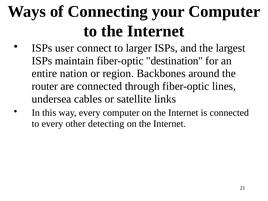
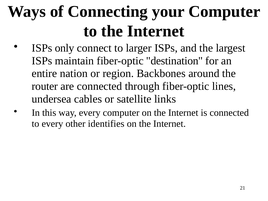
user: user -> only
detecting: detecting -> identifies
